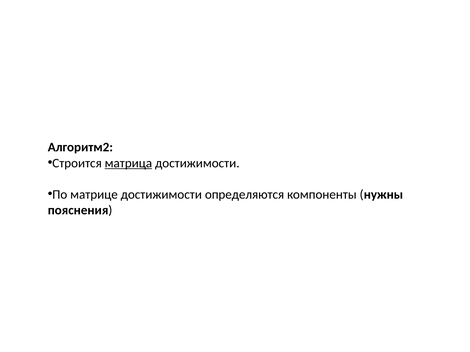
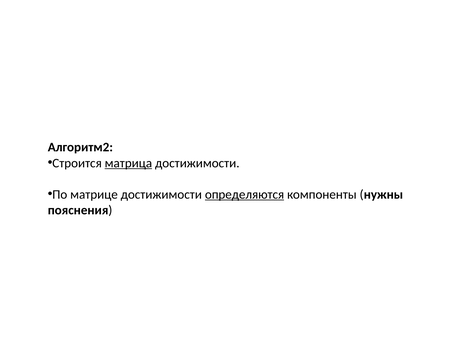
определяются underline: none -> present
